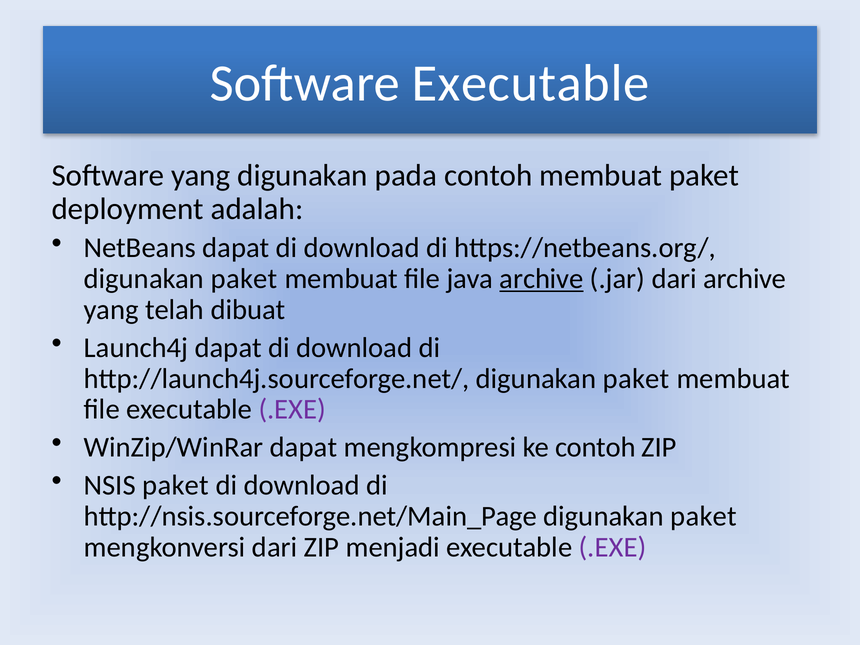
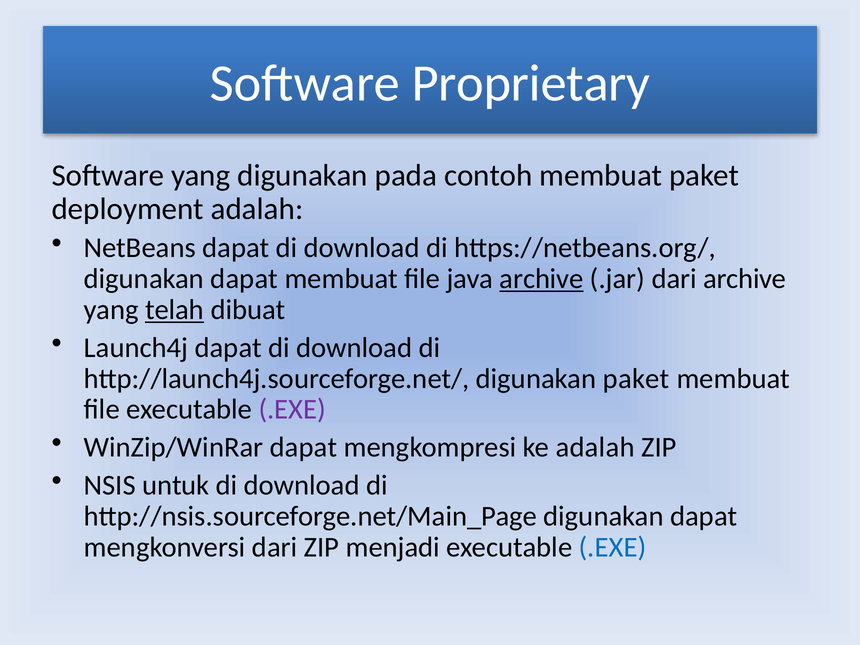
Software Executable: Executable -> Proprietary
paket at (244, 279): paket -> dapat
telah underline: none -> present
ke contoh: contoh -> adalah
NSIS paket: paket -> untuk
http://nsis.sourceforge.net/Main_Page digunakan paket: paket -> dapat
.EXE at (612, 547) colour: purple -> blue
